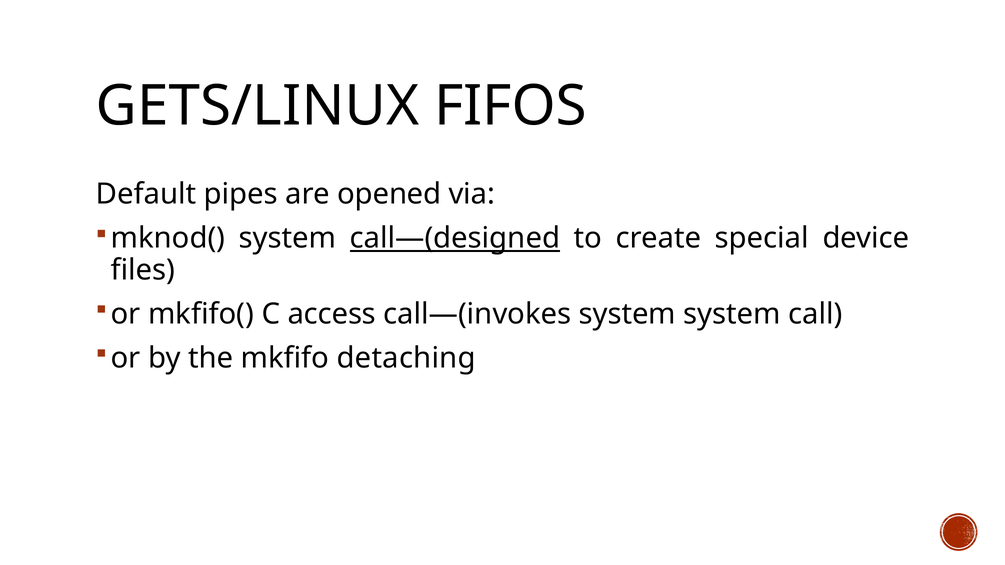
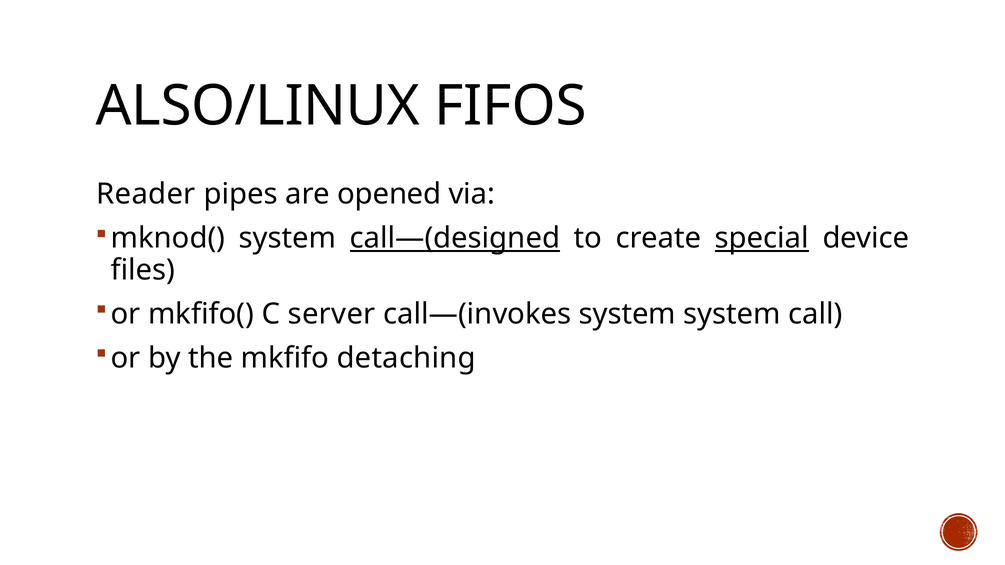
GETS/LINUX: GETS/LINUX -> ALSO/LINUX
Default: Default -> Reader
special underline: none -> present
access: access -> server
